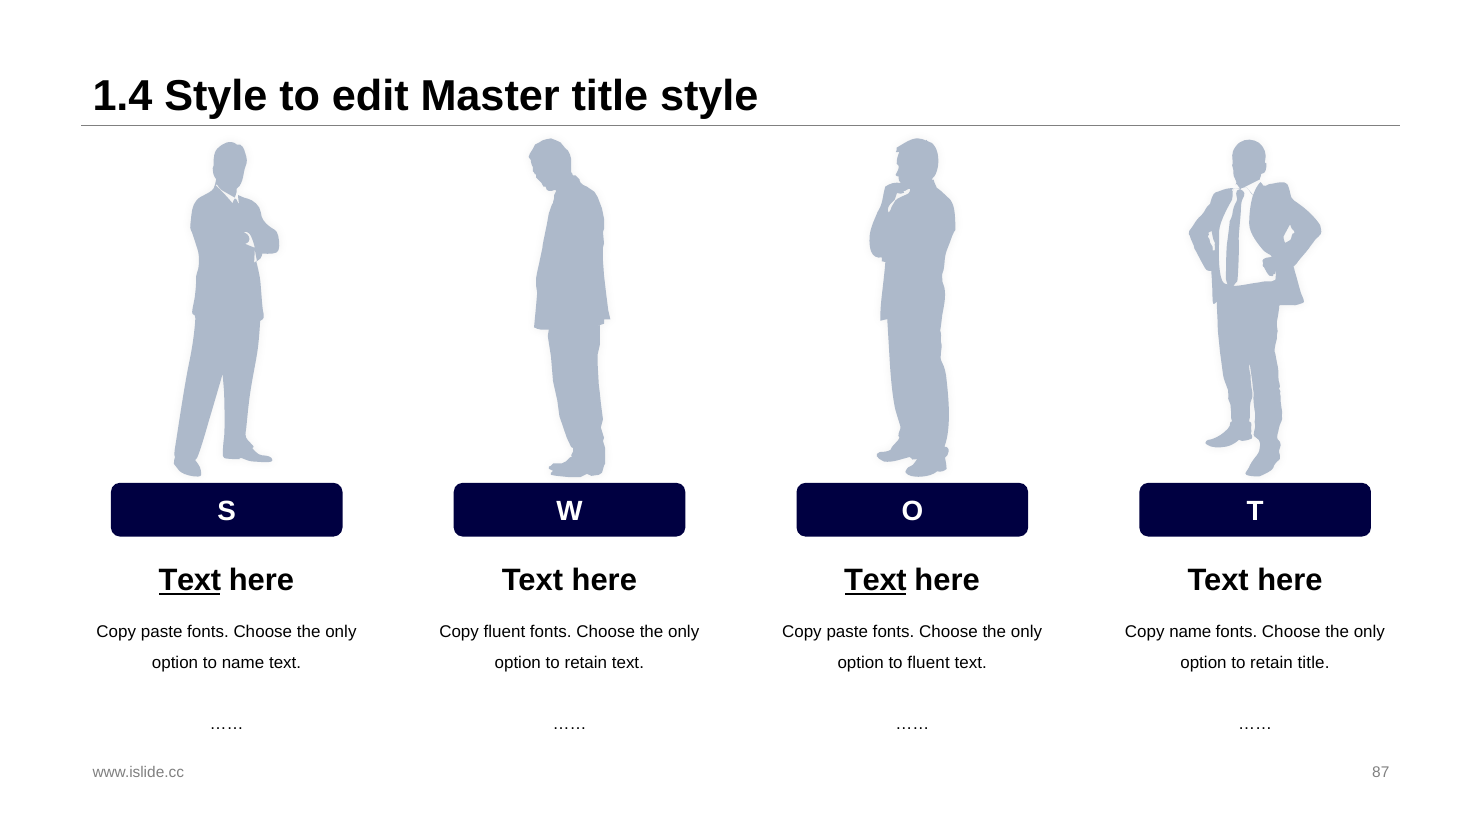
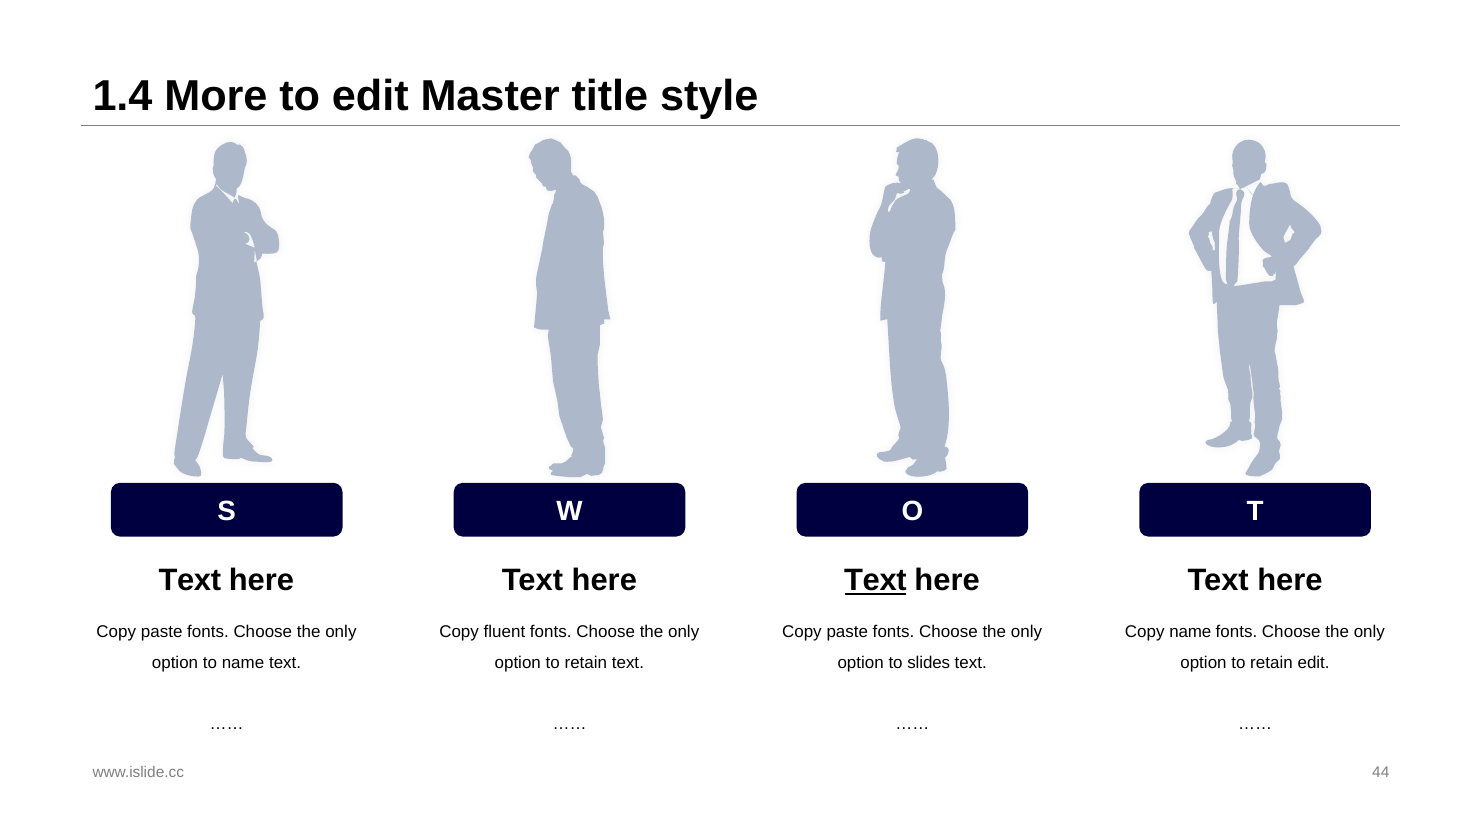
1.4 Style: Style -> More
Text at (190, 580) underline: present -> none
to fluent: fluent -> slides
retain title: title -> edit
87: 87 -> 44
